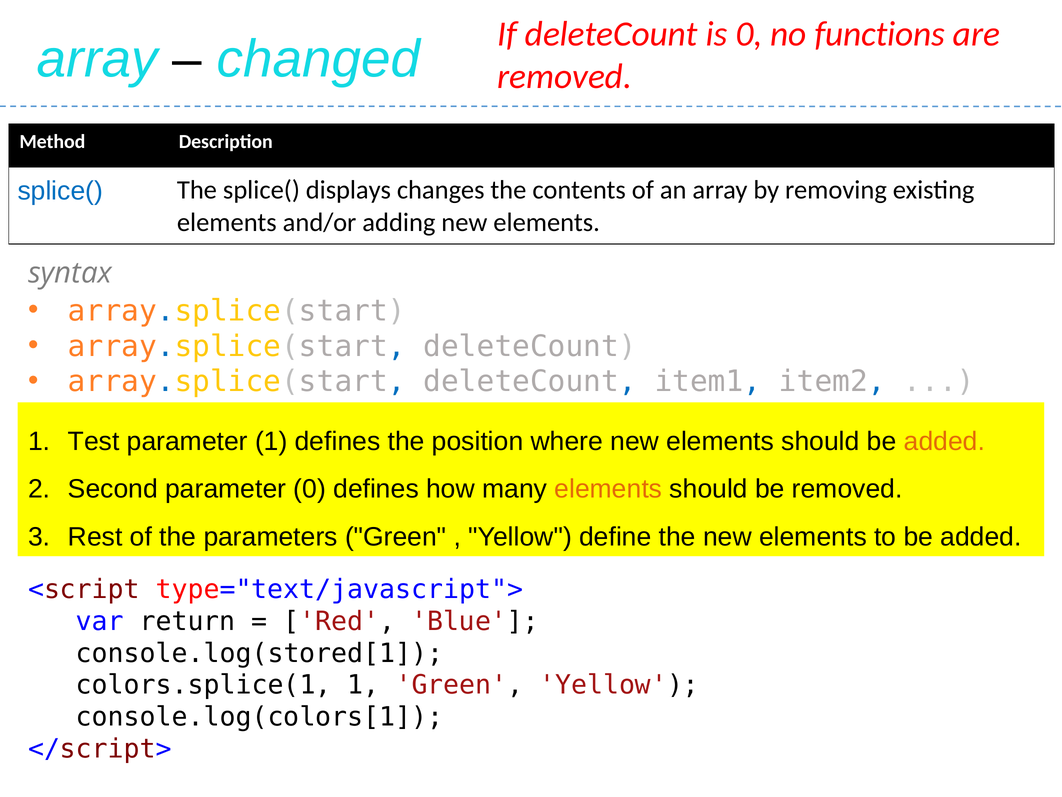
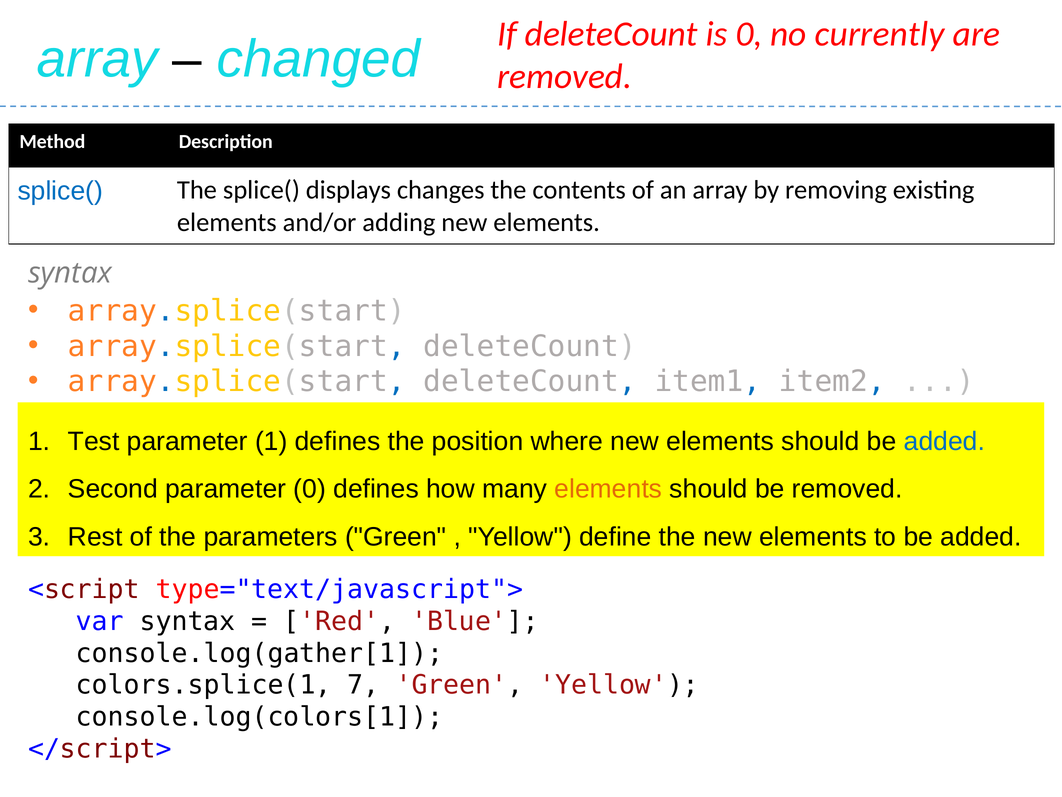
functions: functions -> currently
added at (944, 441) colour: orange -> blue
var return: return -> syntax
console.log(stored[1: console.log(stored[1 -> console.log(gather[1
colors.splice(1 1: 1 -> 7
